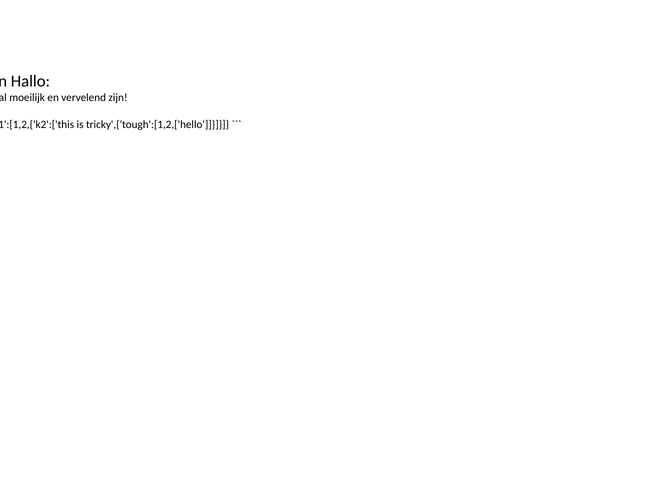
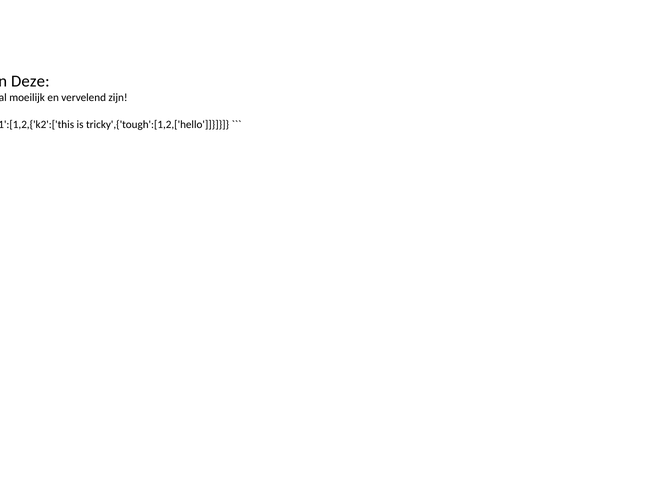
Hallo: Hallo -> Deze
